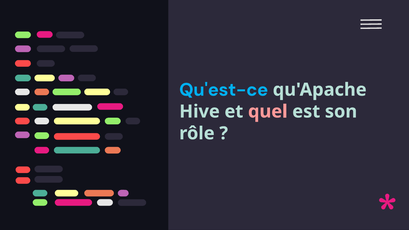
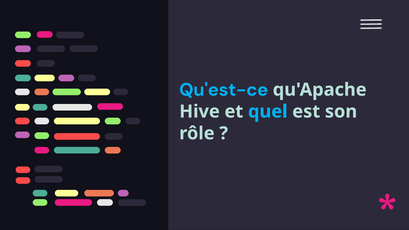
quel colour: pink -> light blue
